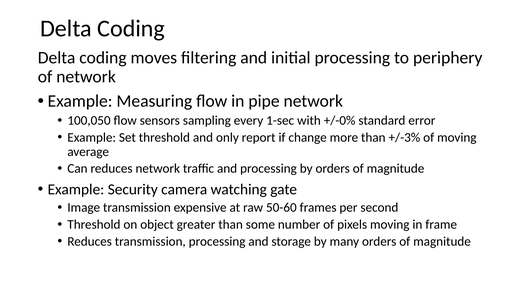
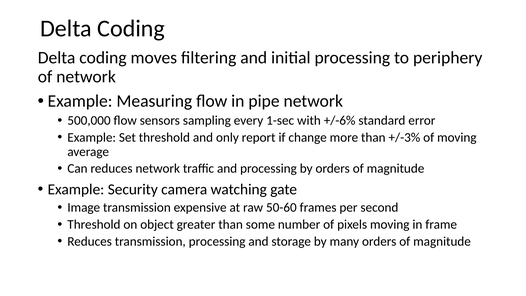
100,050: 100,050 -> 500,000
+/-0%: +/-0% -> +/-6%
